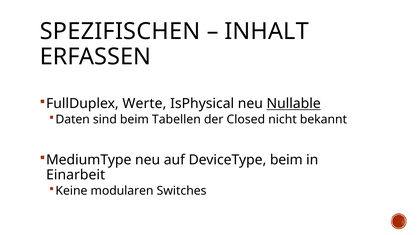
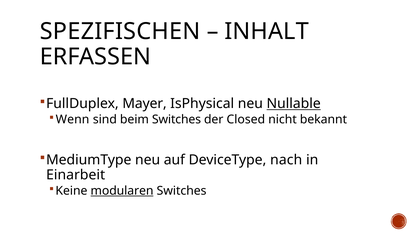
Werte: Werte -> Mayer
Daten: Daten -> Wenn
beim Tabellen: Tabellen -> Switches
DeviceType beim: beim -> nach
modularen underline: none -> present
